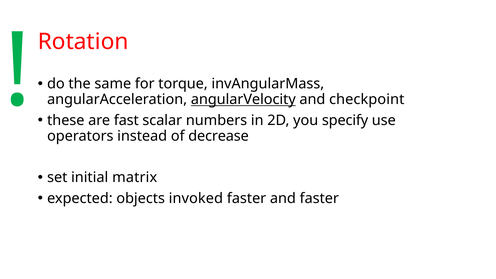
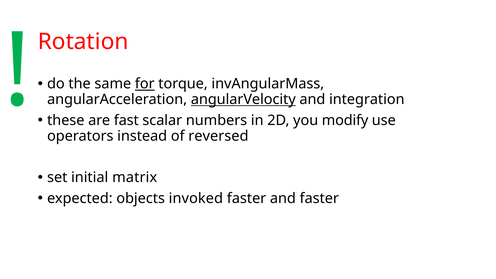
for underline: none -> present
checkpoint: checkpoint -> integration
specify: specify -> modify
decrease: decrease -> reversed
